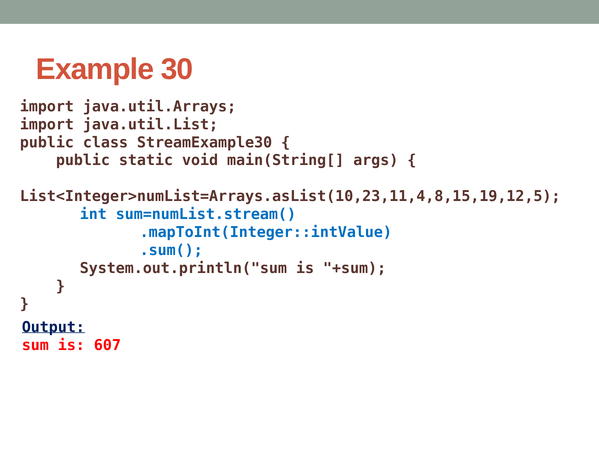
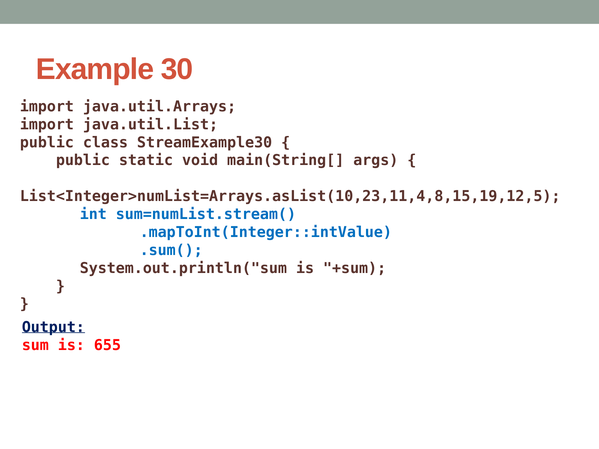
607: 607 -> 655
